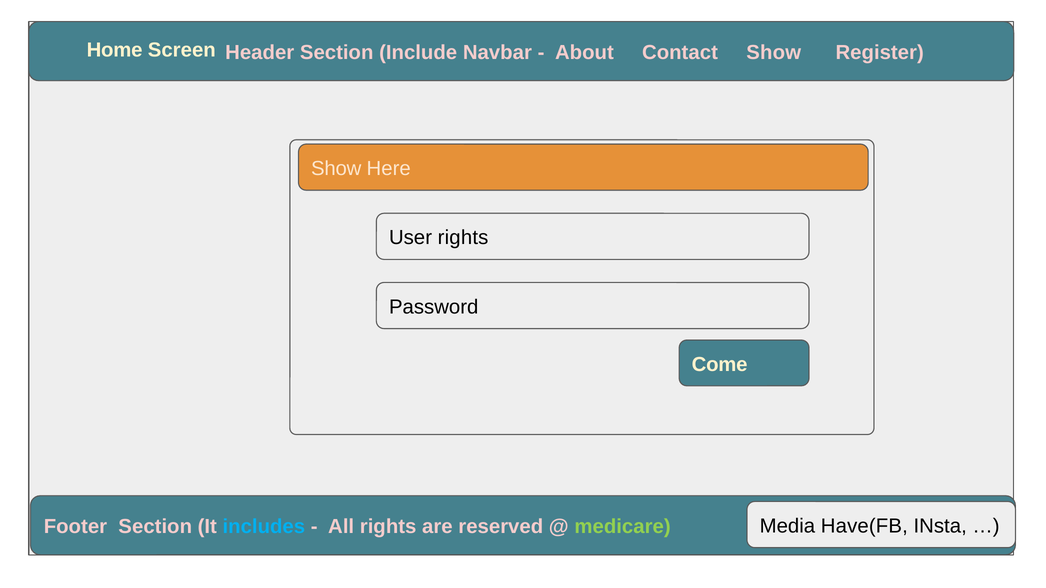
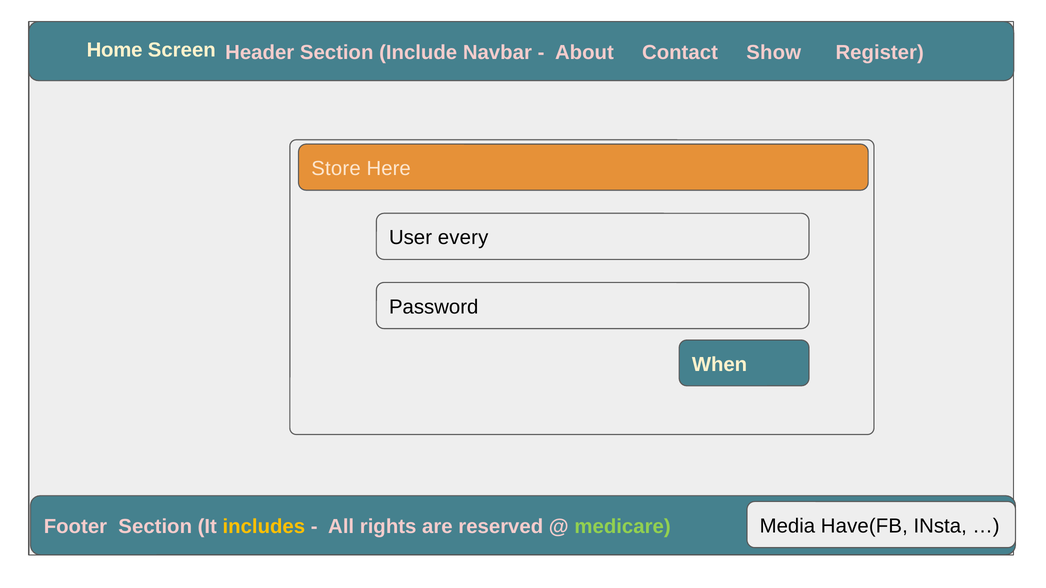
Show at (336, 169): Show -> Store
User rights: rights -> every
Come: Come -> When
includes colour: light blue -> yellow
